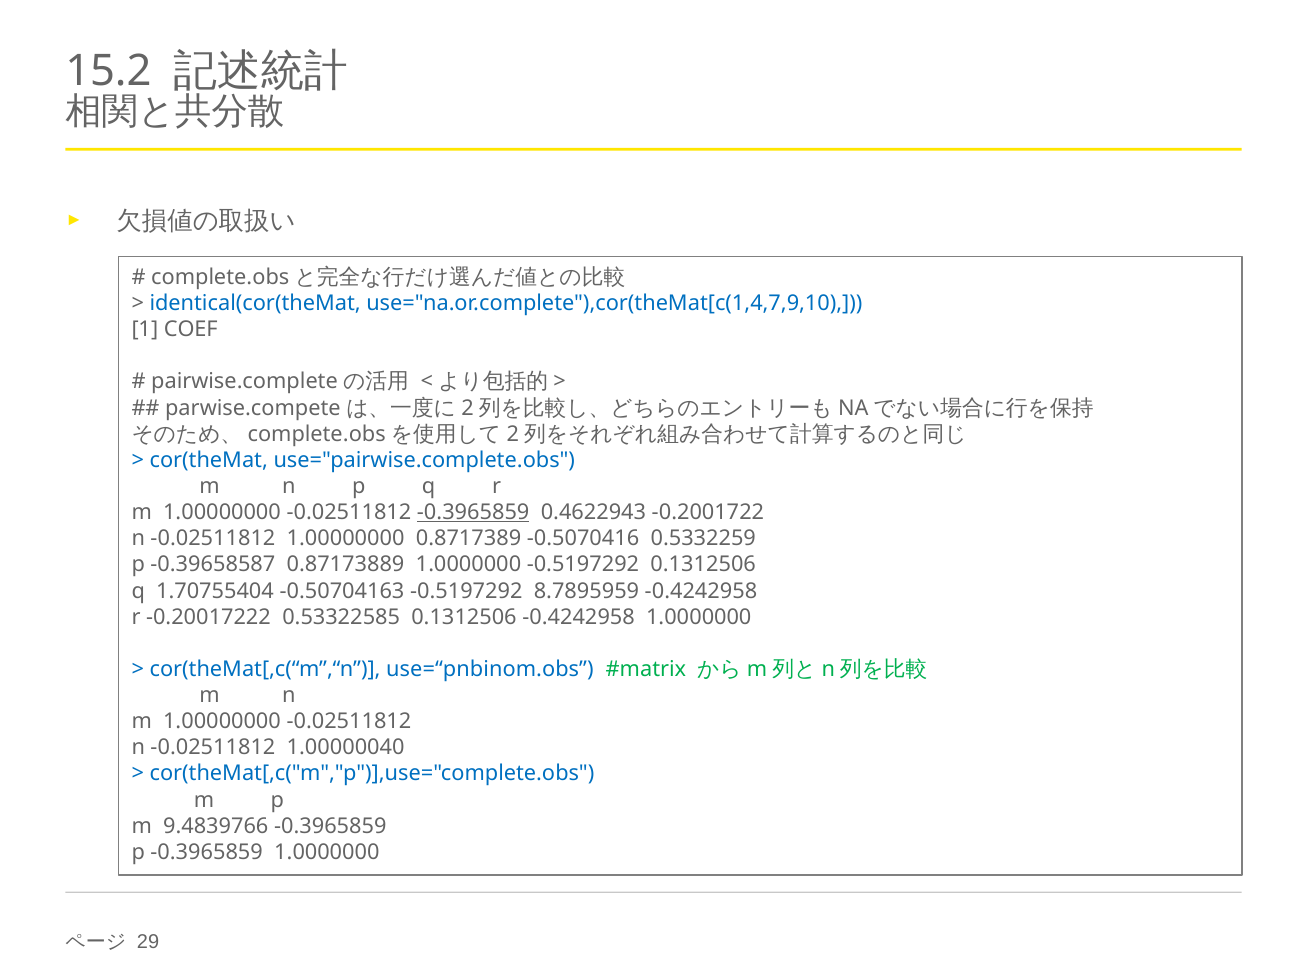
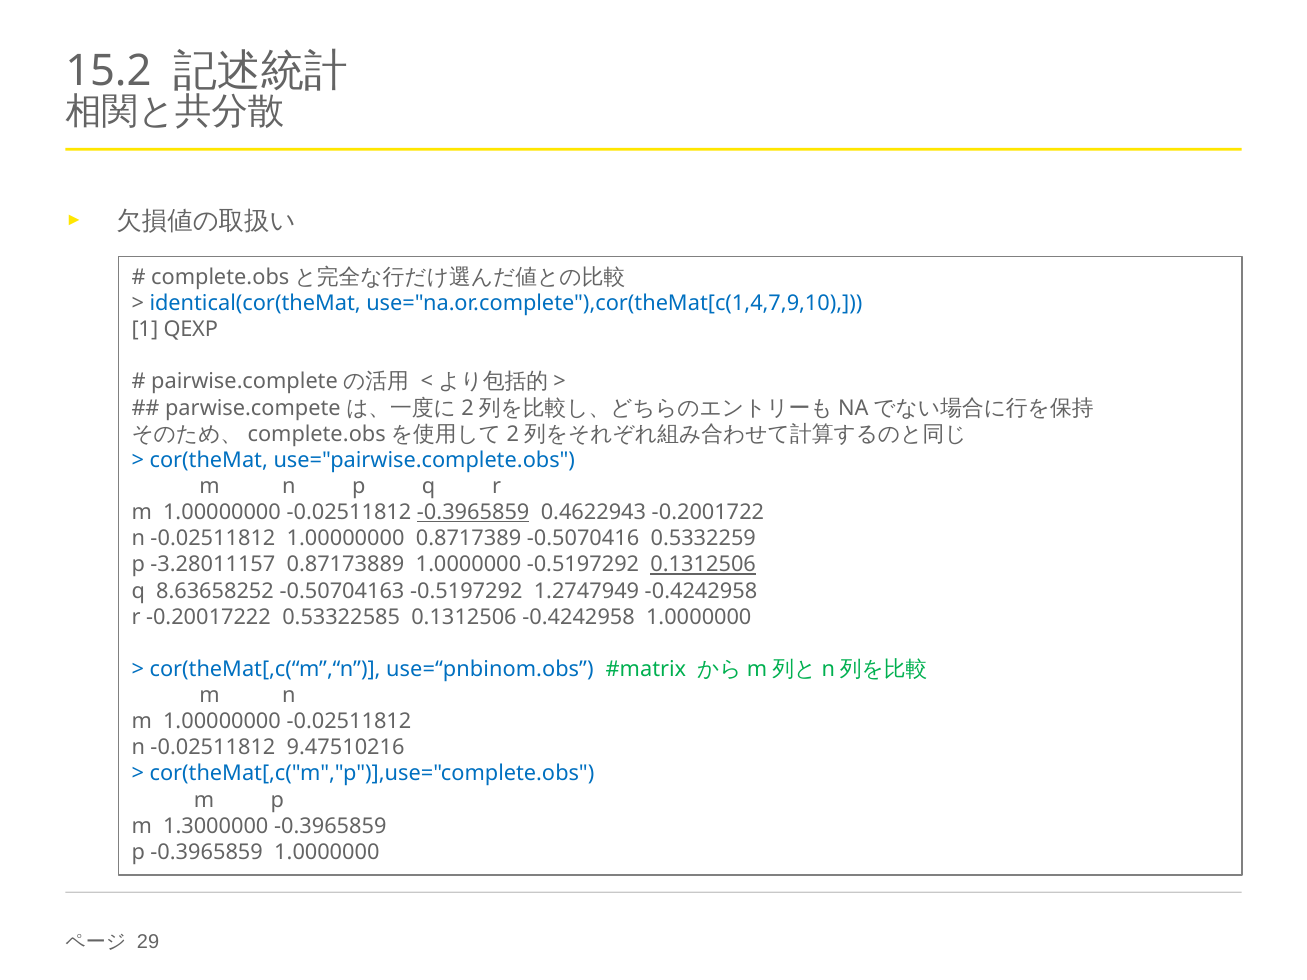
COEF: COEF -> QEXP
-0.39658587: -0.39658587 -> -3.28011157
0.1312506 at (703, 565) underline: none -> present
1.70755404: 1.70755404 -> 8.63658252
8.7895959: 8.7895959 -> 1.2747949
1.00000040: 1.00000040 -> 9.47510216
9.4839766: 9.4839766 -> 1.3000000
